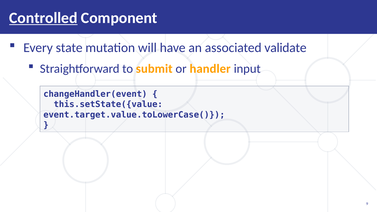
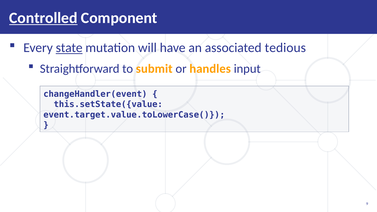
state underline: none -> present
validate: validate -> tedious
handler: handler -> handles
